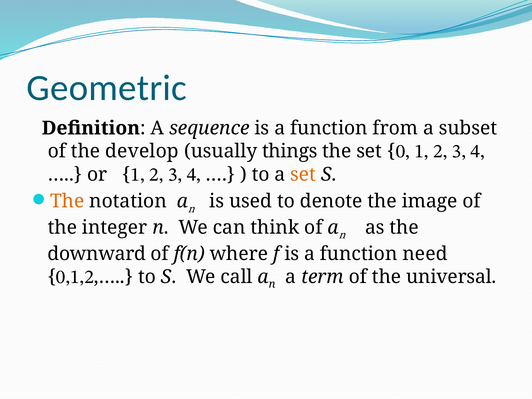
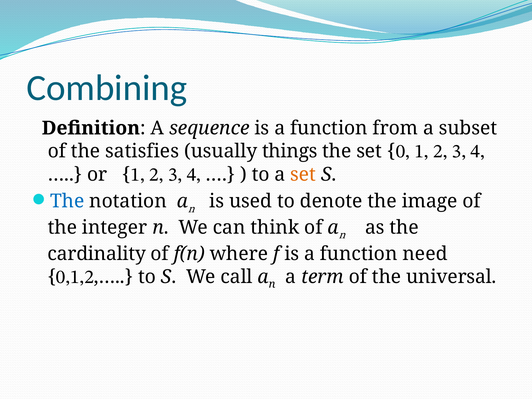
Geometric: Geometric -> Combining
develop: develop -> satisfies
The at (67, 201) colour: orange -> blue
downward: downward -> cardinality
